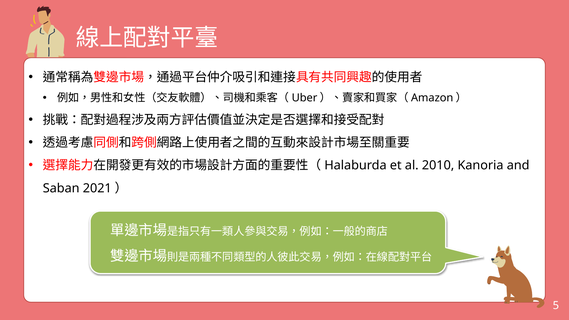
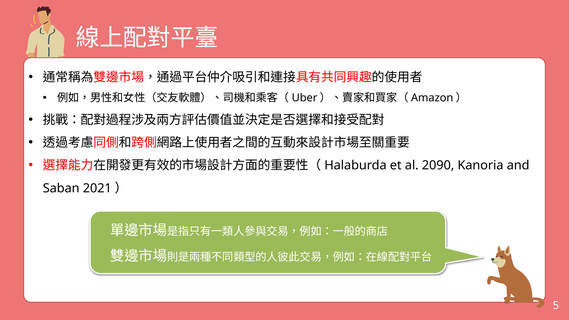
2010: 2010 -> 2090
